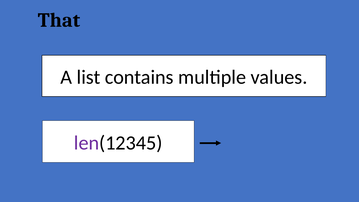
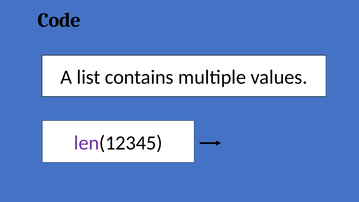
That: That -> Code
